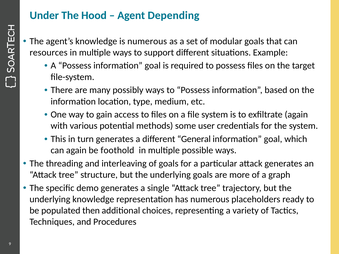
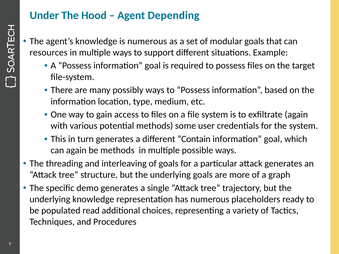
General: General -> Contain
be foothold: foothold -> methods
then: then -> read
